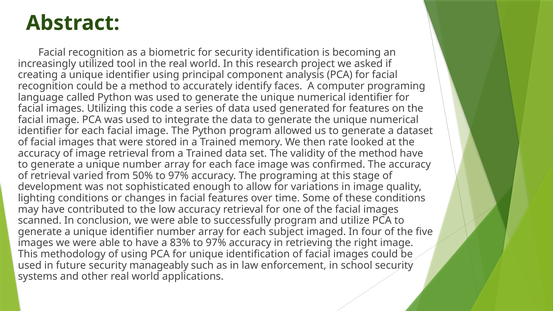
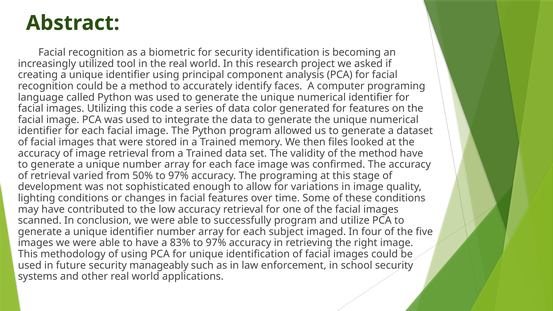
data used: used -> color
rate: rate -> files
